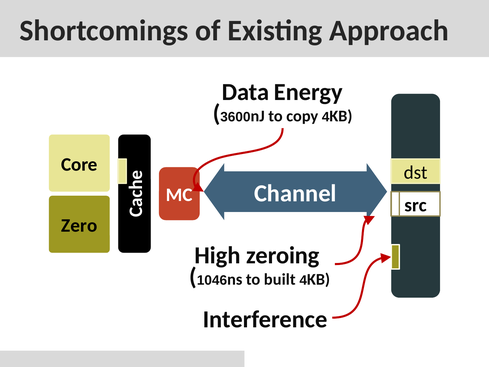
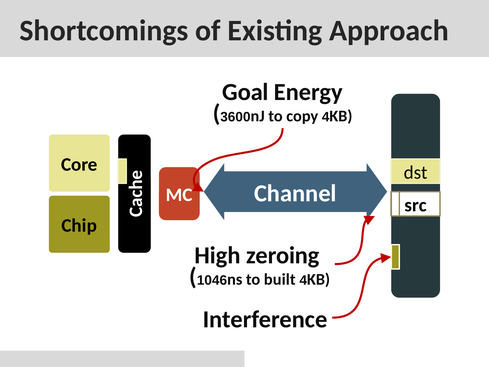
Data: Data -> Goal
Zero: Zero -> Chip
